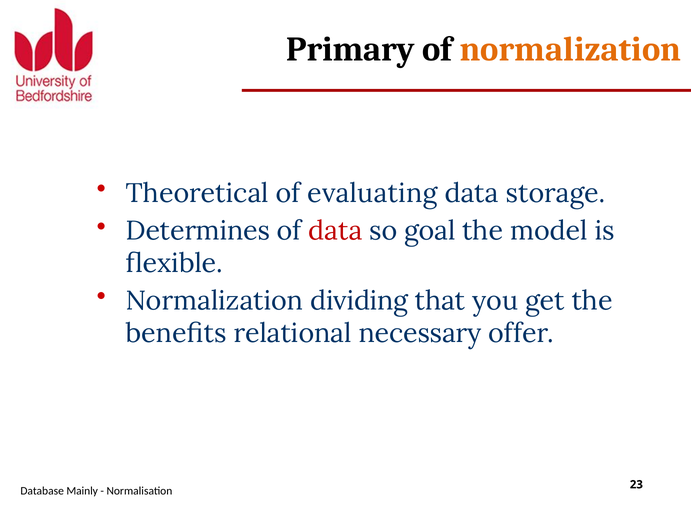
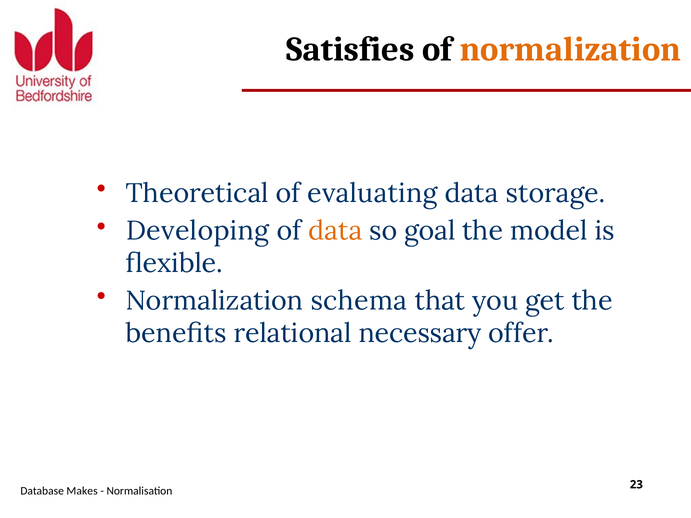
Primary: Primary -> Satisfies
Determines: Determines -> Developing
data at (335, 231) colour: red -> orange
dividing: dividing -> schema
Mainly: Mainly -> Makes
